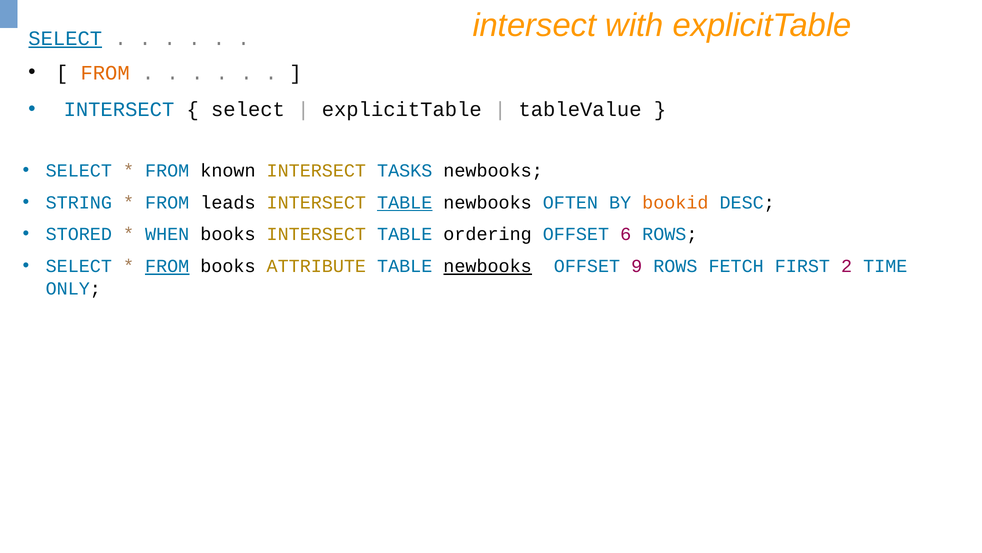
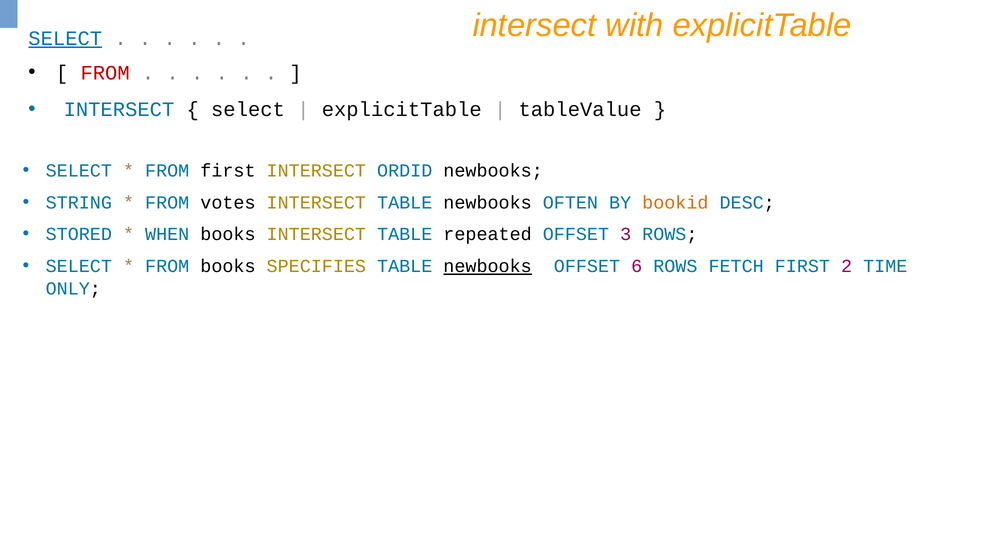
FROM at (105, 73) colour: orange -> red
FROM known: known -> first
TASKS: TASKS -> ORDID
leads: leads -> votes
TABLE at (405, 202) underline: present -> none
ordering: ordering -> repeated
6: 6 -> 3
FROM at (167, 266) underline: present -> none
ATTRIBUTE: ATTRIBUTE -> SPECIFIES
9: 9 -> 6
